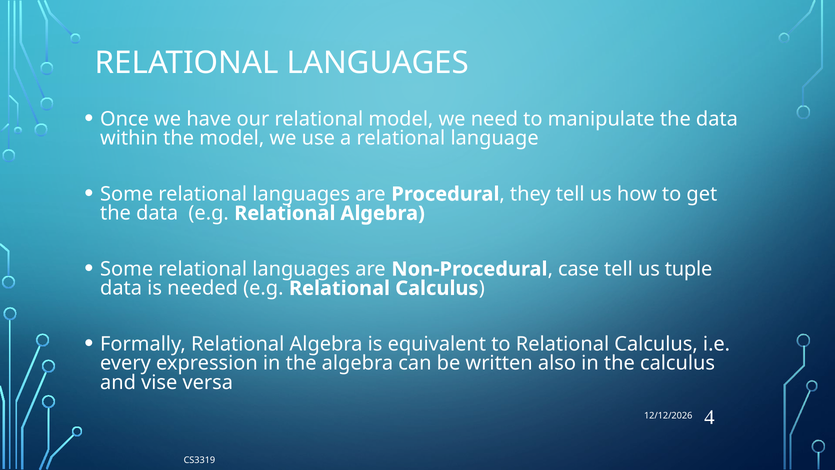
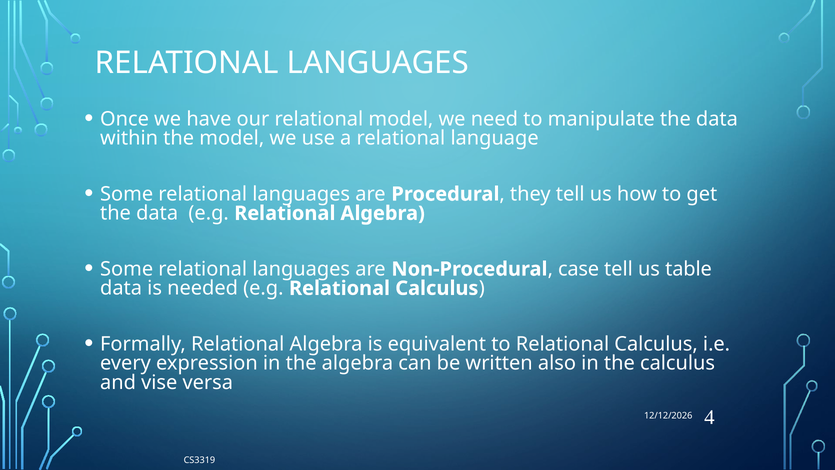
tuple: tuple -> table
